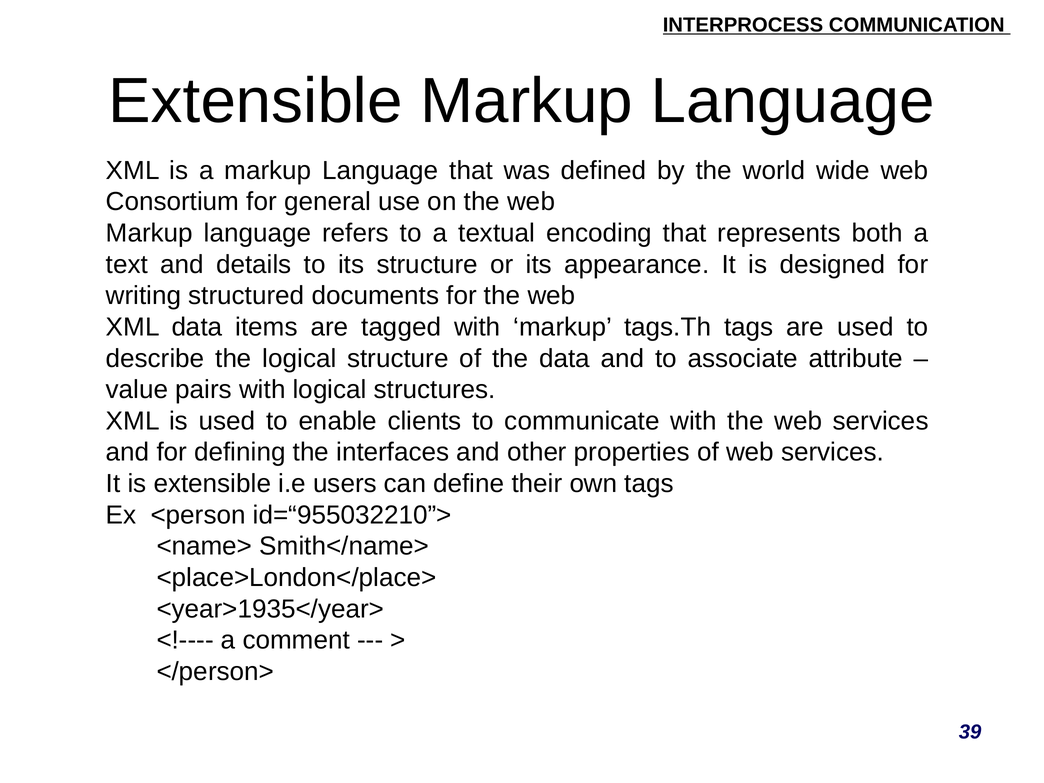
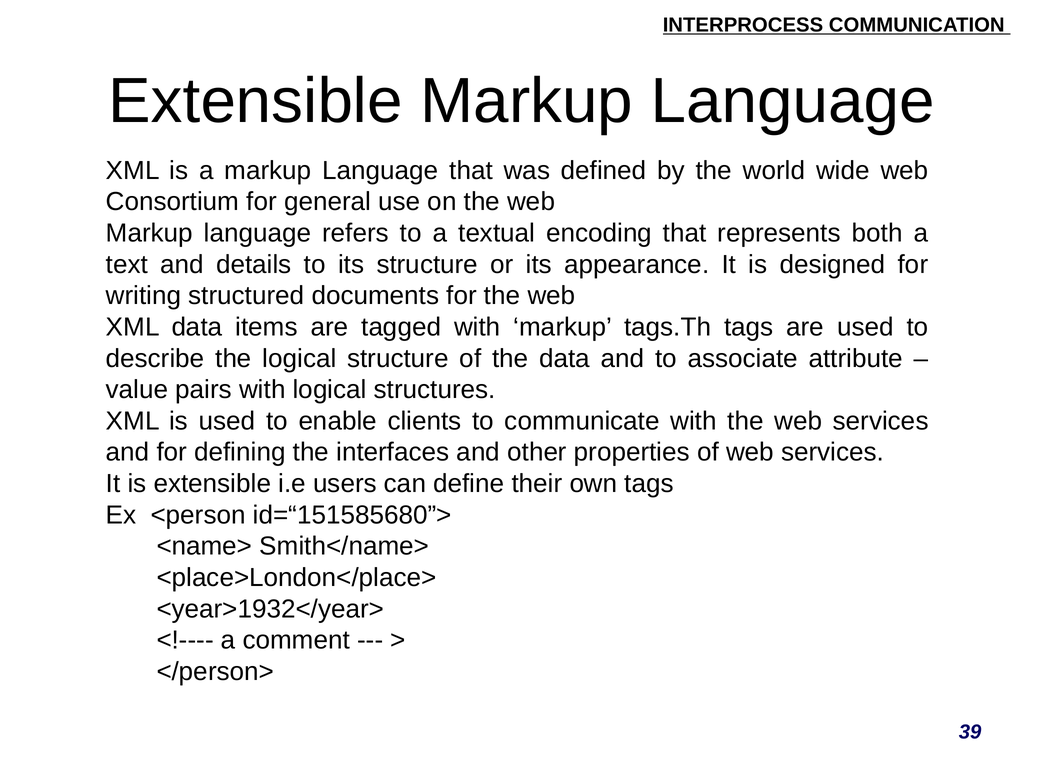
id=“955032210”>: id=“955032210”> -> id=“151585680”>
<year>1935</year>: <year>1935</year> -> <year>1932</year>
